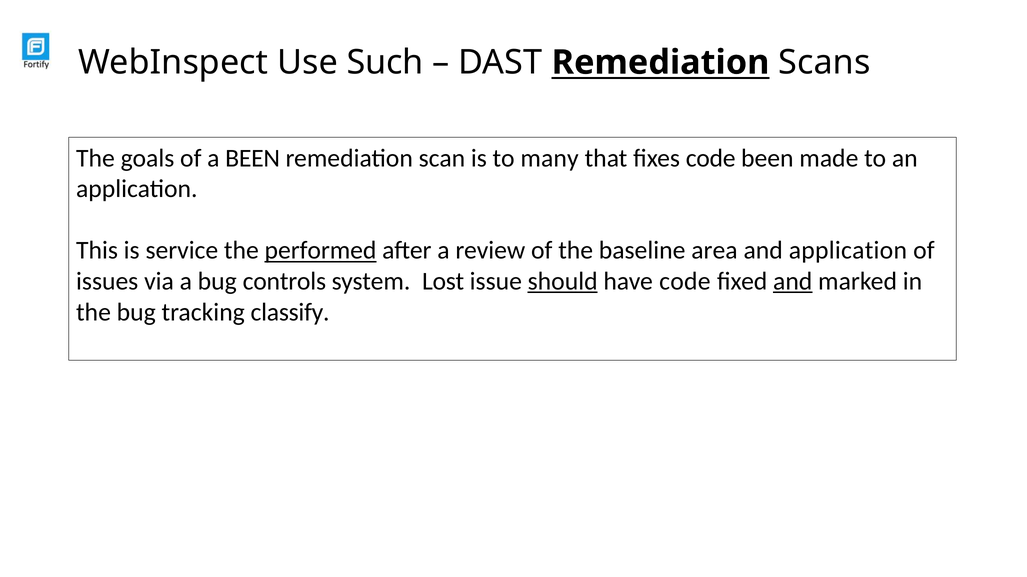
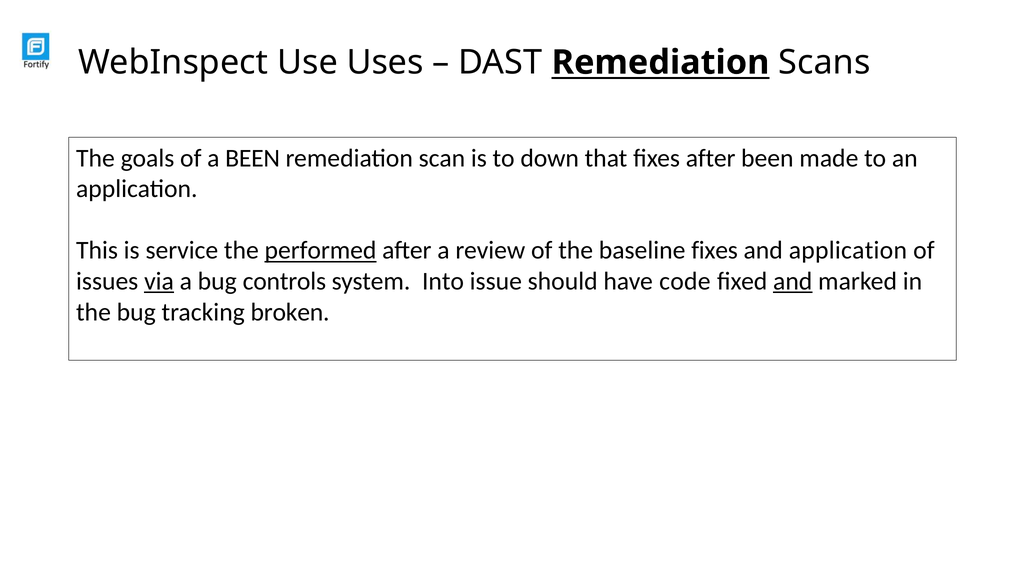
Such: Such -> Uses
many: many -> down
fixes code: code -> after
baseline area: area -> fixes
via underline: none -> present
Lost: Lost -> Into
should underline: present -> none
classify: classify -> broken
